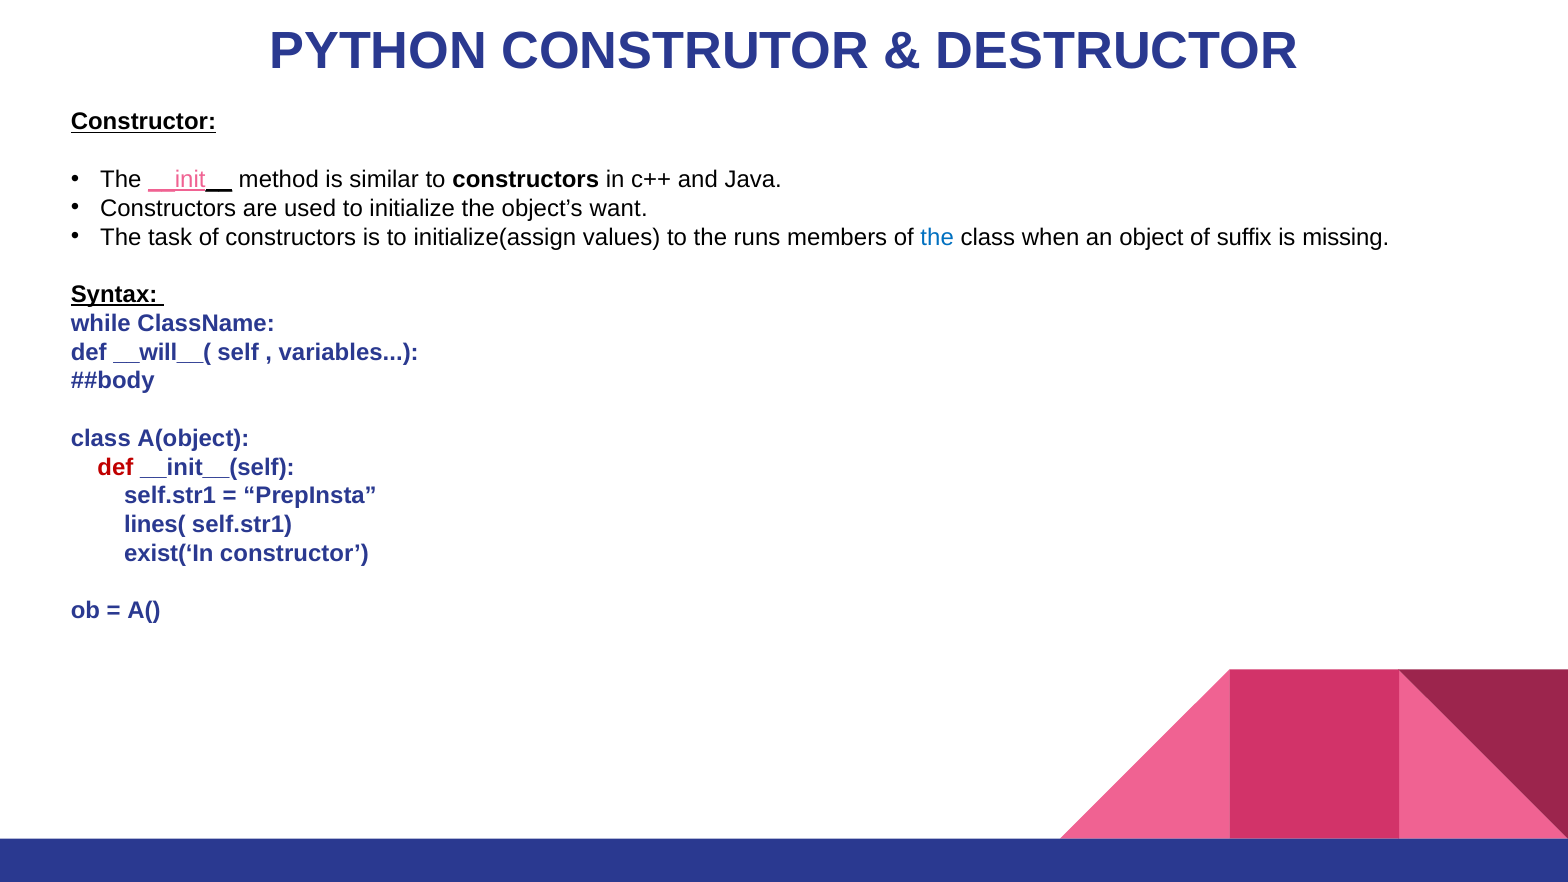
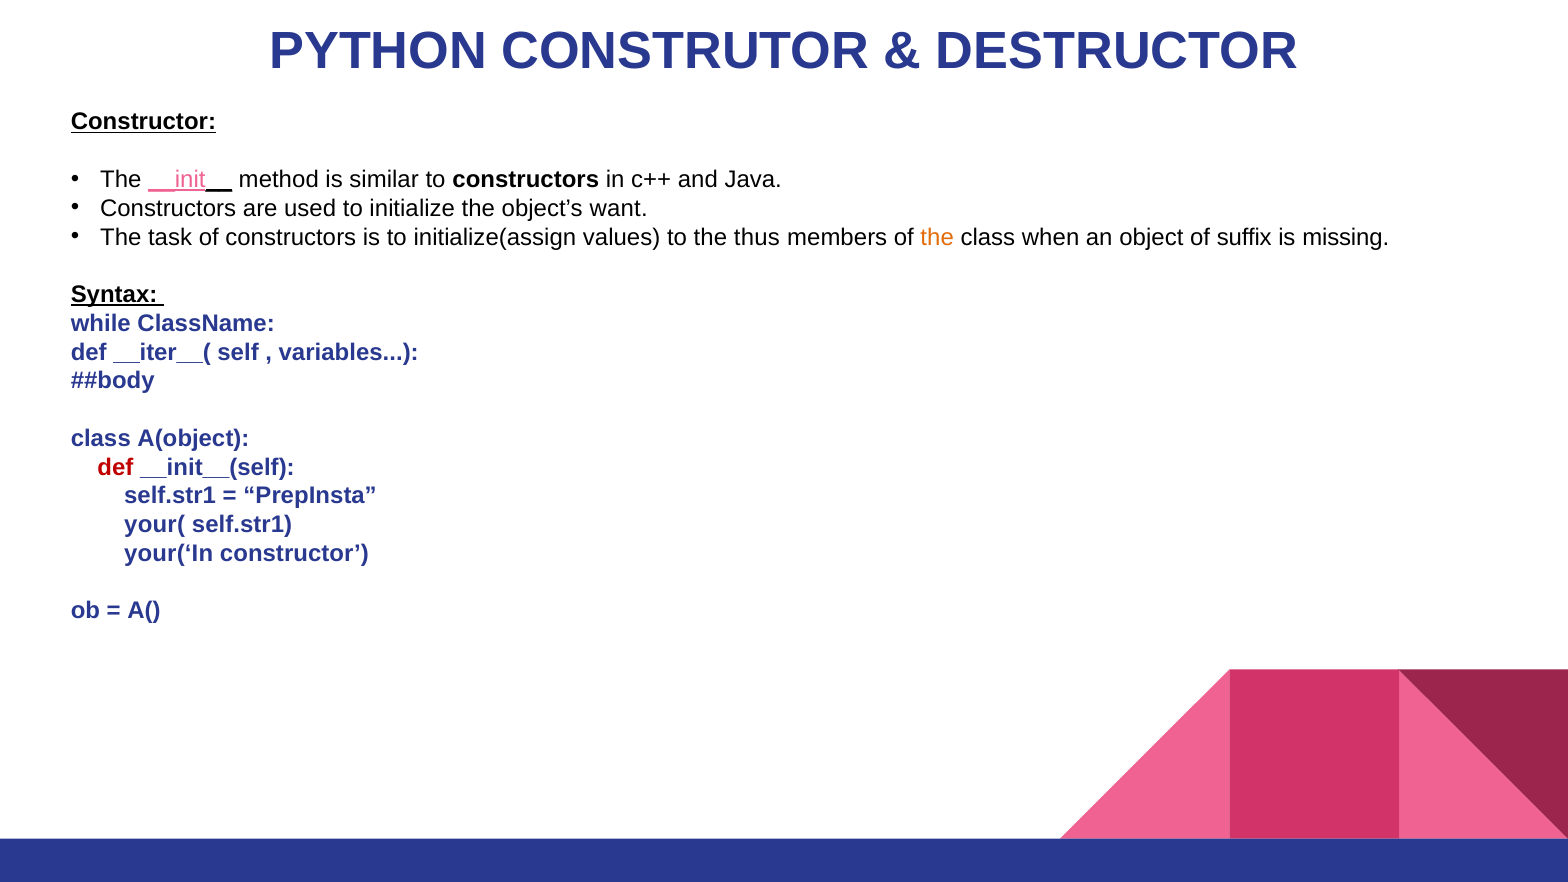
runs: runs -> thus
the at (937, 237) colour: blue -> orange
__will__(: __will__( -> __iter__(
lines(: lines( -> your(
exist(‘In: exist(‘In -> your(‘In
